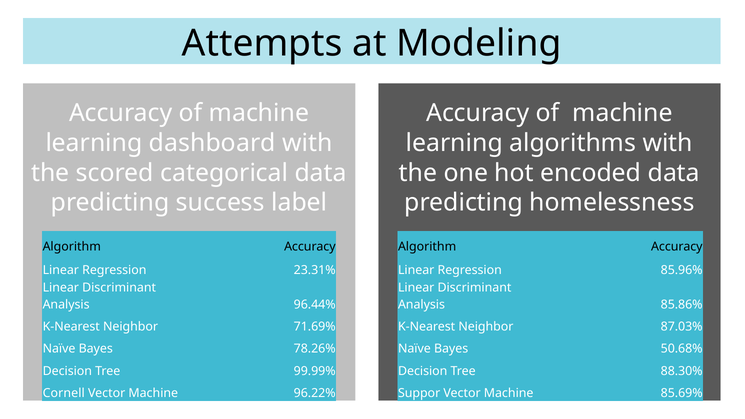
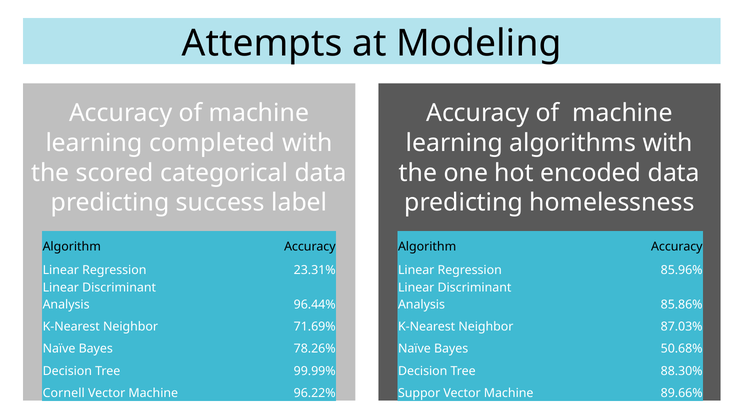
dashboard: dashboard -> completed
85.69%: 85.69% -> 89.66%
